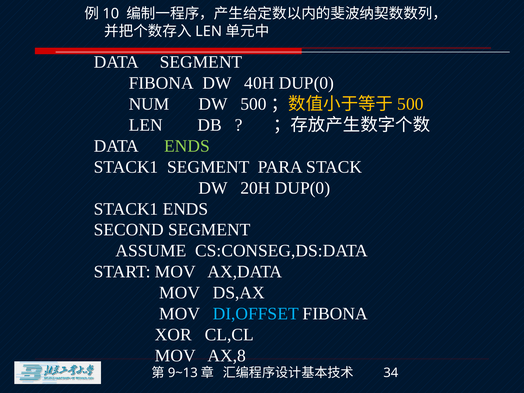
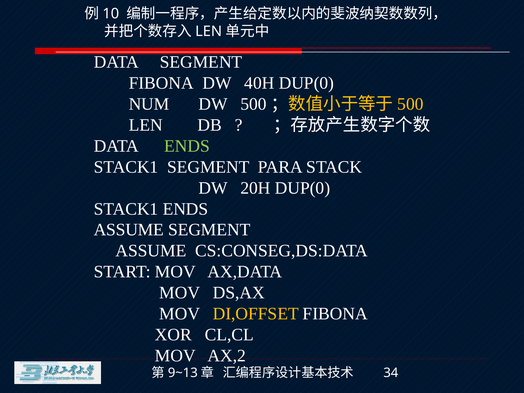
SECOND at (129, 230): SECOND -> ASSUME
DI,OFFSET colour: light blue -> yellow
AX,8: AX,8 -> AX,2
